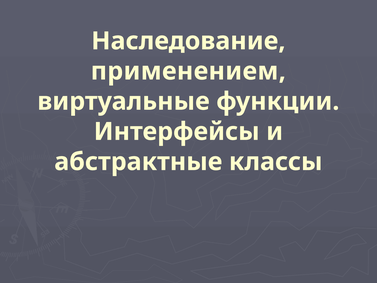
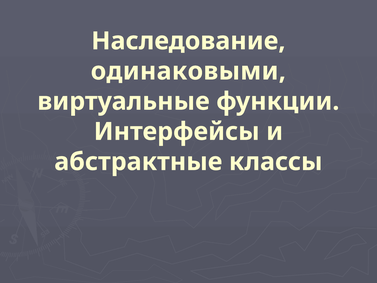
применением: применением -> одинаковыми
